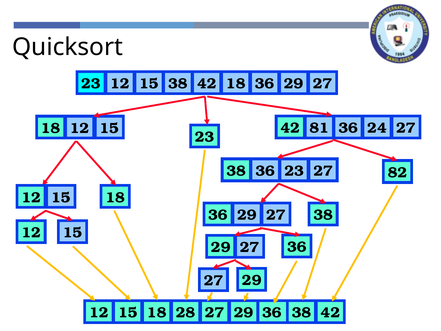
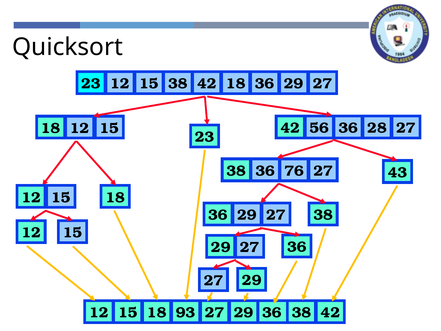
81: 81 -> 56
24: 24 -> 28
36 23: 23 -> 76
82: 82 -> 43
28: 28 -> 93
